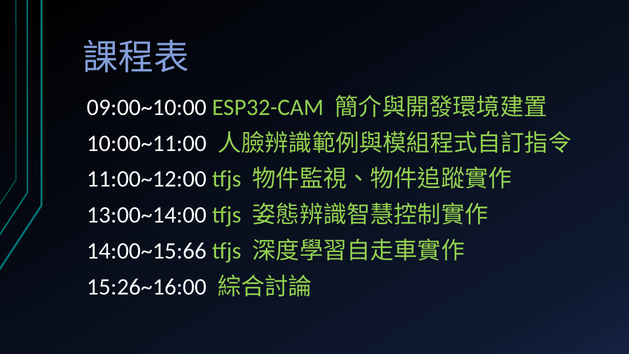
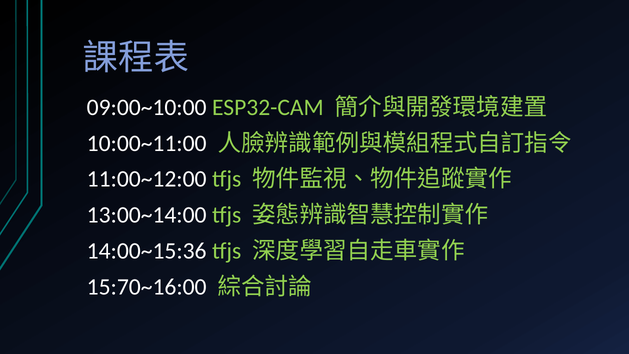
14:00~15:66: 14:00~15:66 -> 14:00~15:36
15:26~16:00: 15:26~16:00 -> 15:70~16:00
